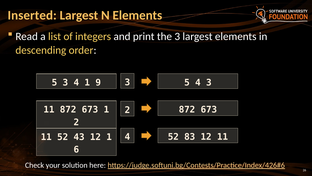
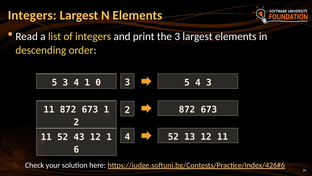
Inserted at (32, 15): Inserted -> Integers
9: 9 -> 0
83: 83 -> 13
